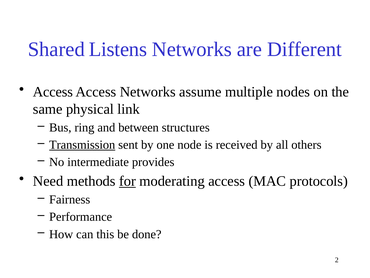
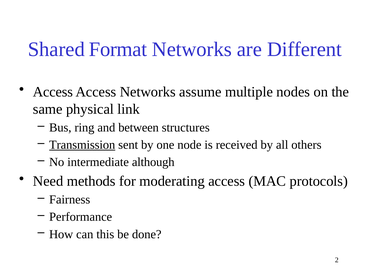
Listens: Listens -> Format
provides: provides -> although
for underline: present -> none
